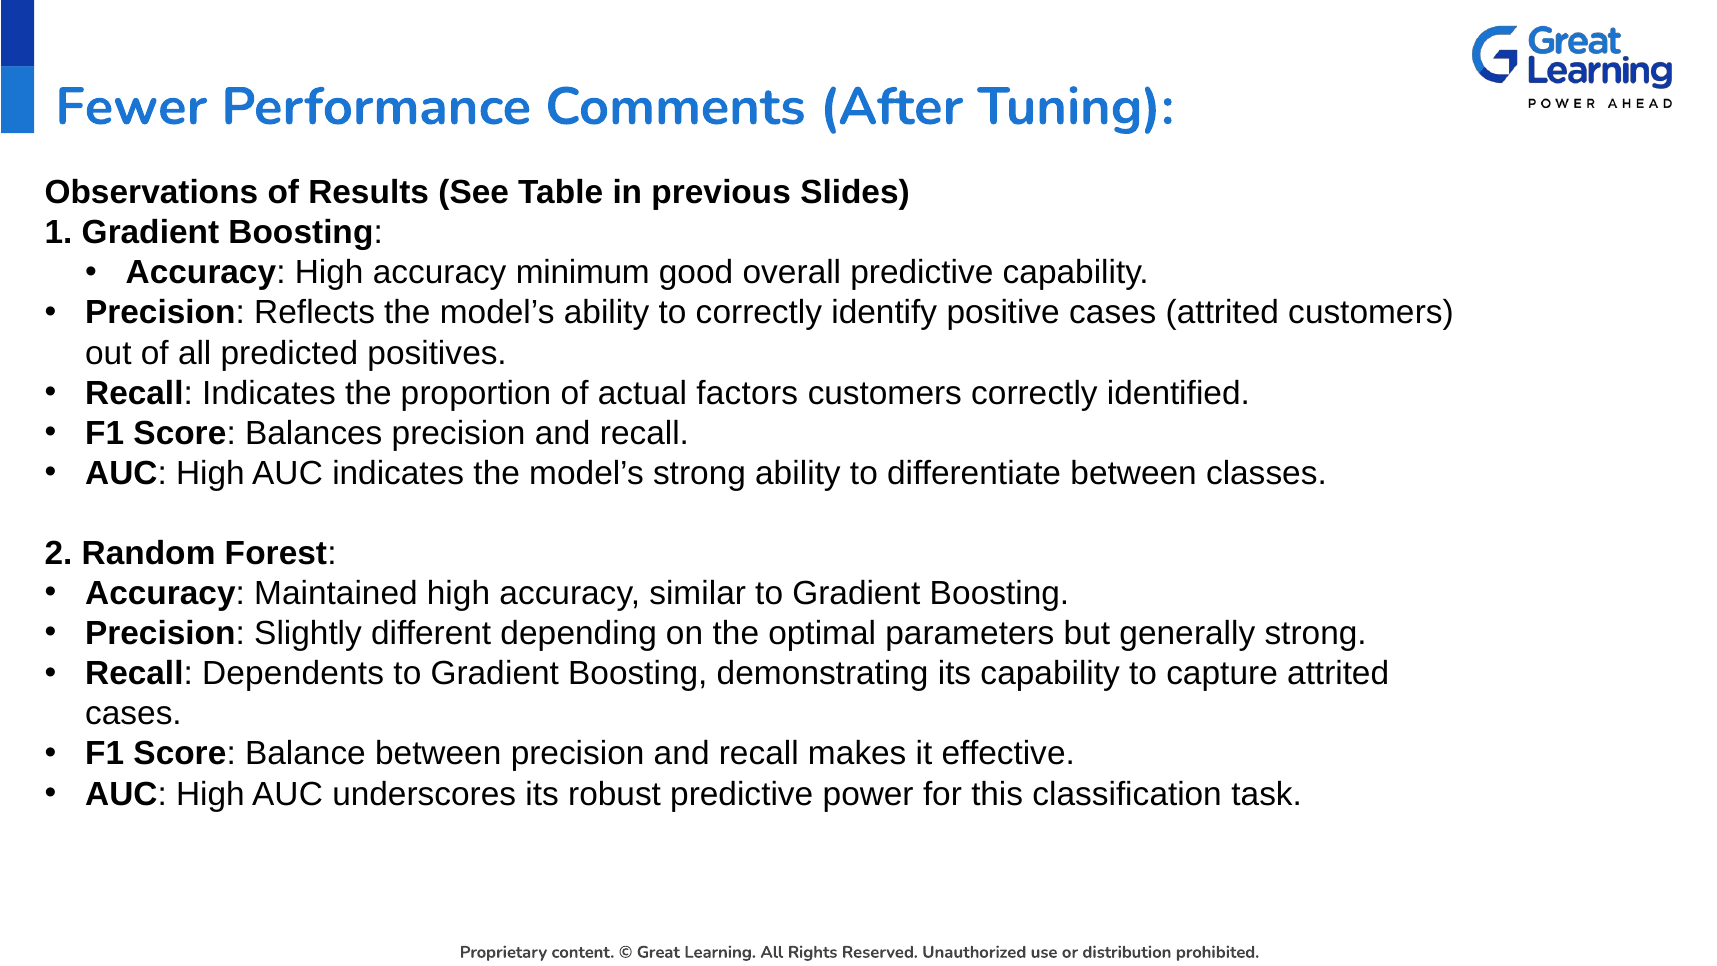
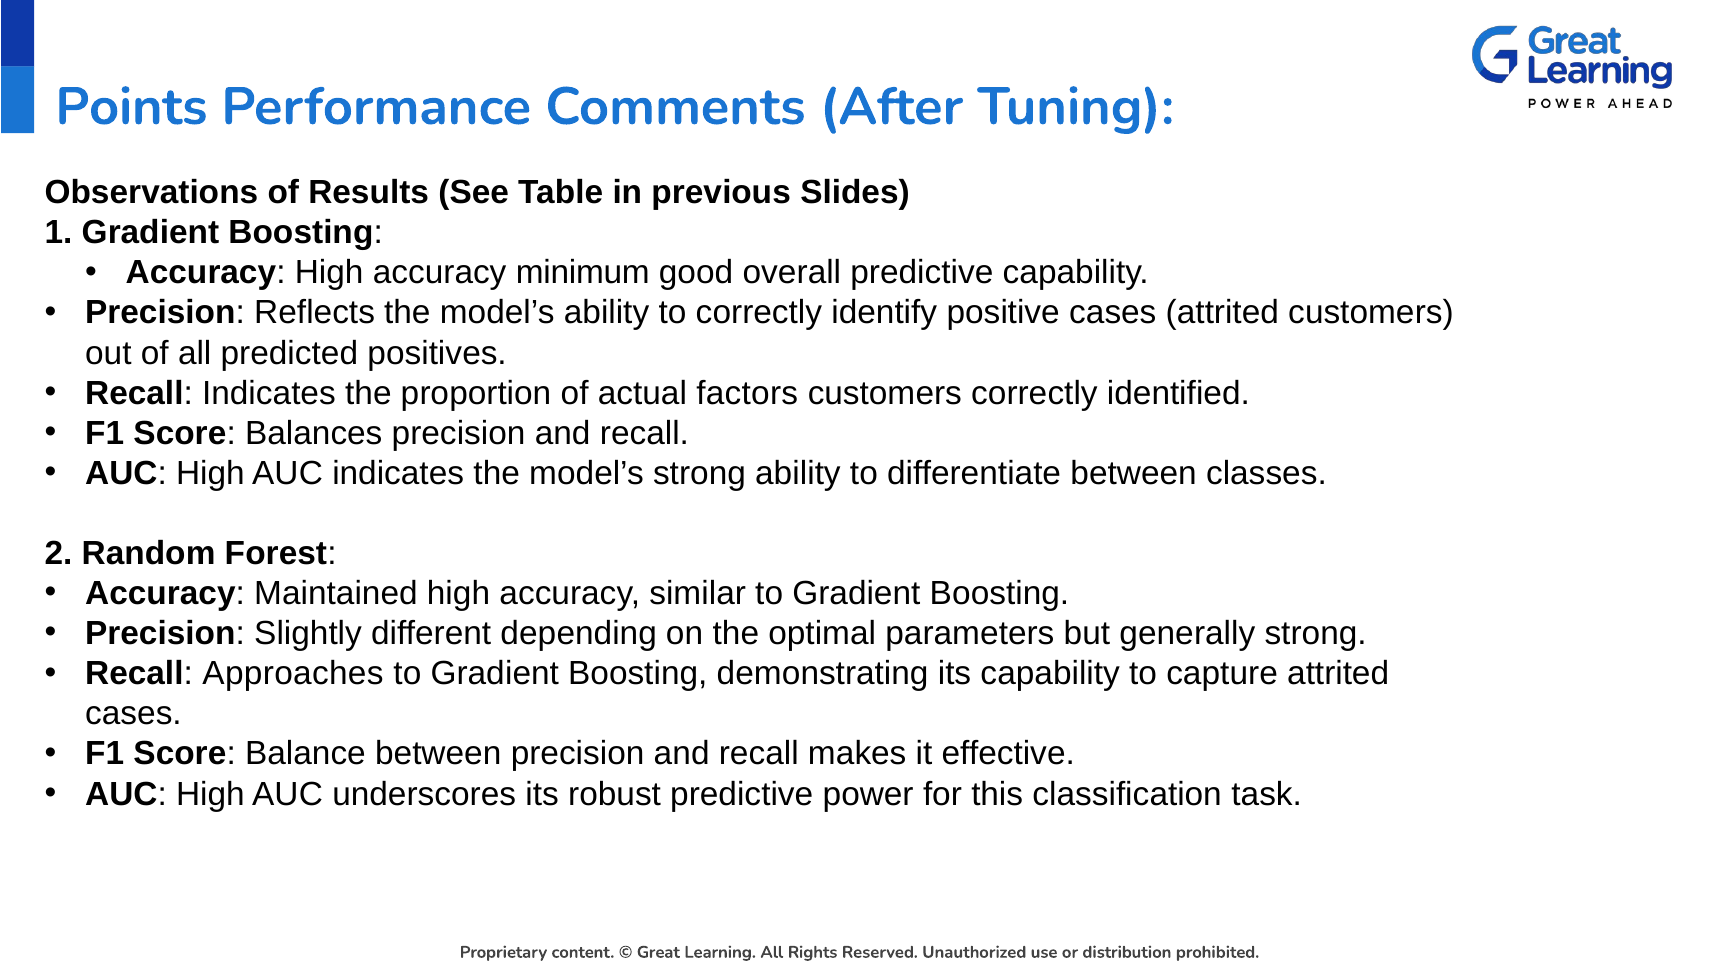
Fewer: Fewer -> Points
Dependents: Dependents -> Approaches
